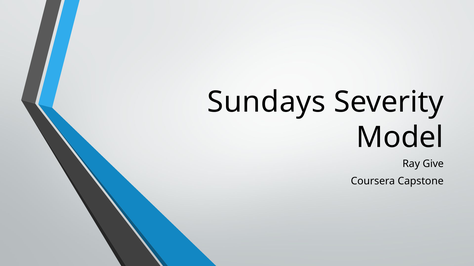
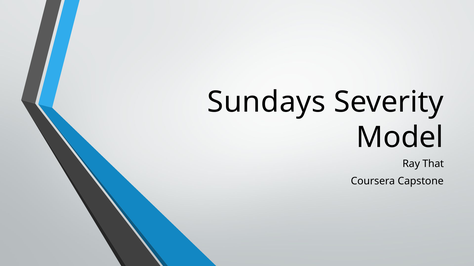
Give: Give -> That
